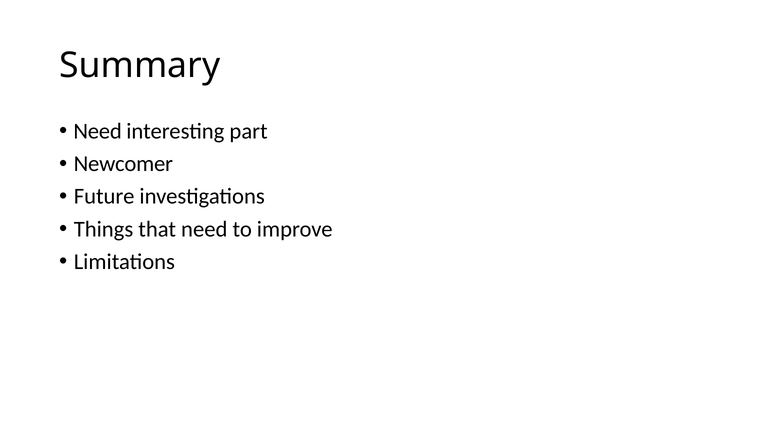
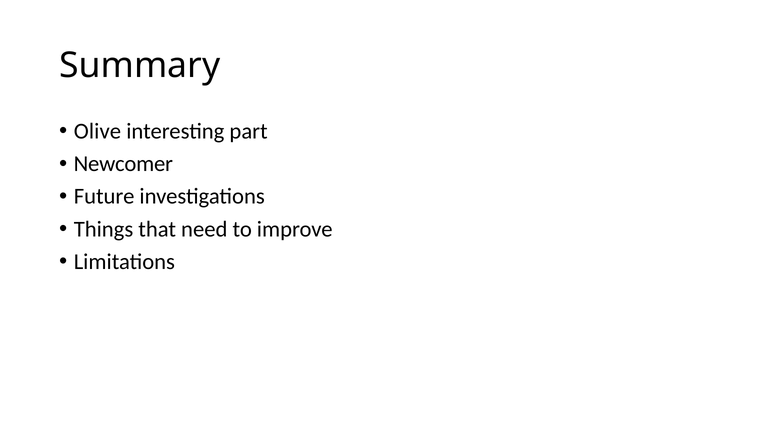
Need at (98, 131): Need -> Olive
